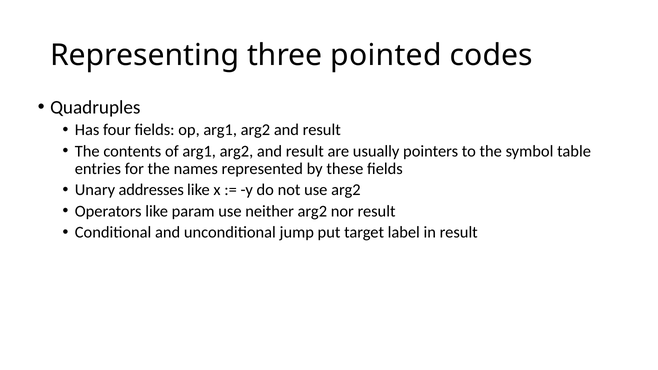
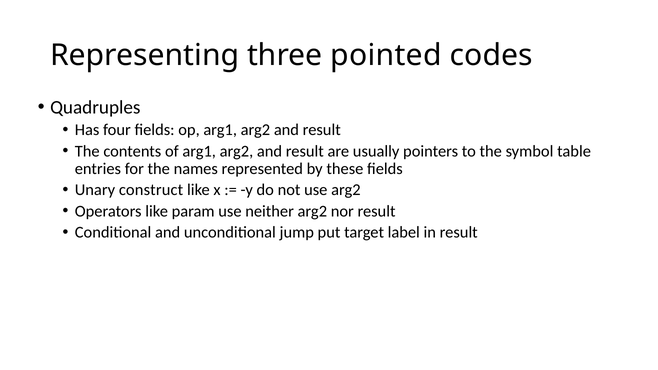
addresses: addresses -> construct
